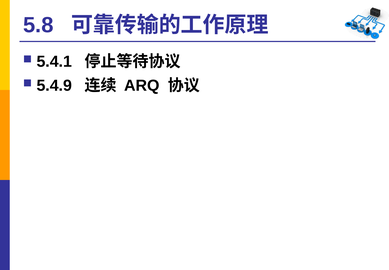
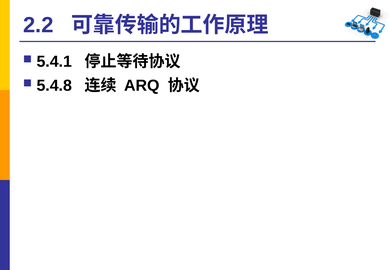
5.8: 5.8 -> 2.2
5.4.9: 5.4.9 -> 5.4.8
